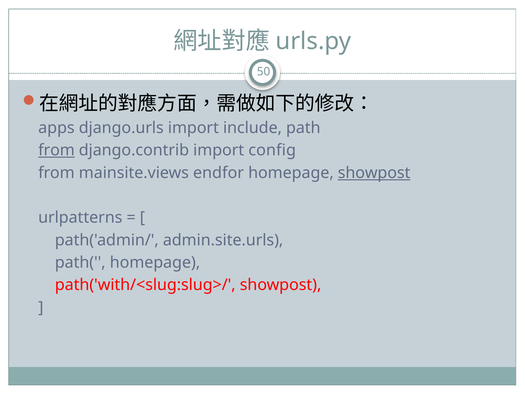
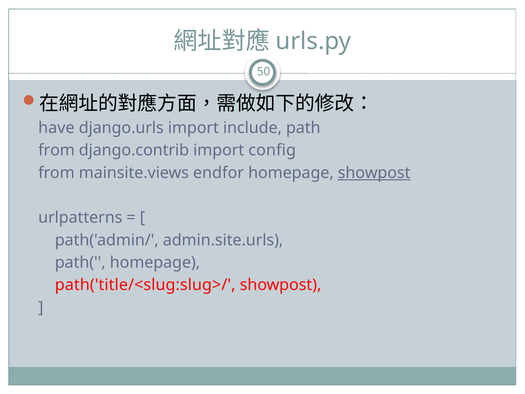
apps: apps -> have
from at (57, 150) underline: present -> none
path('with/<slug:slug>/: path('with/<slug:slug>/ -> path('title/<slug:slug>/
